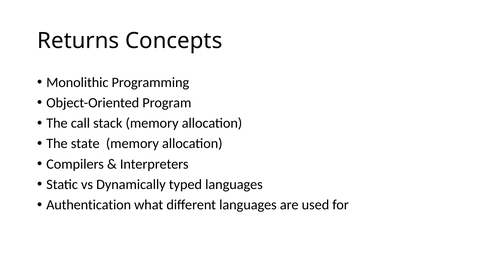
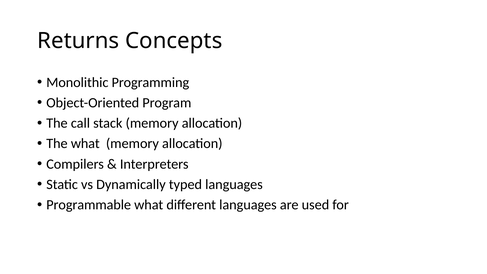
The state: state -> what
Authentication: Authentication -> Programmable
